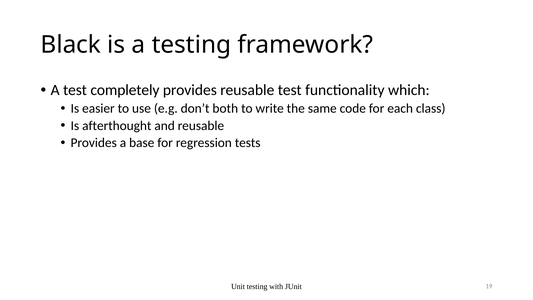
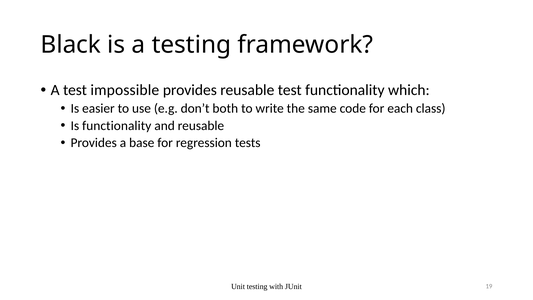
completely: completely -> impossible
Is afterthought: afterthought -> functionality
